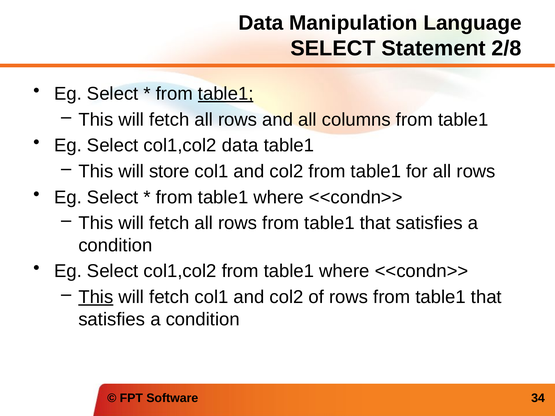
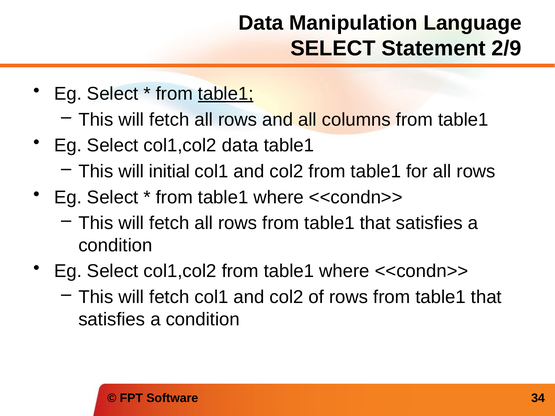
2/8: 2/8 -> 2/9
store: store -> initial
This at (96, 297) underline: present -> none
